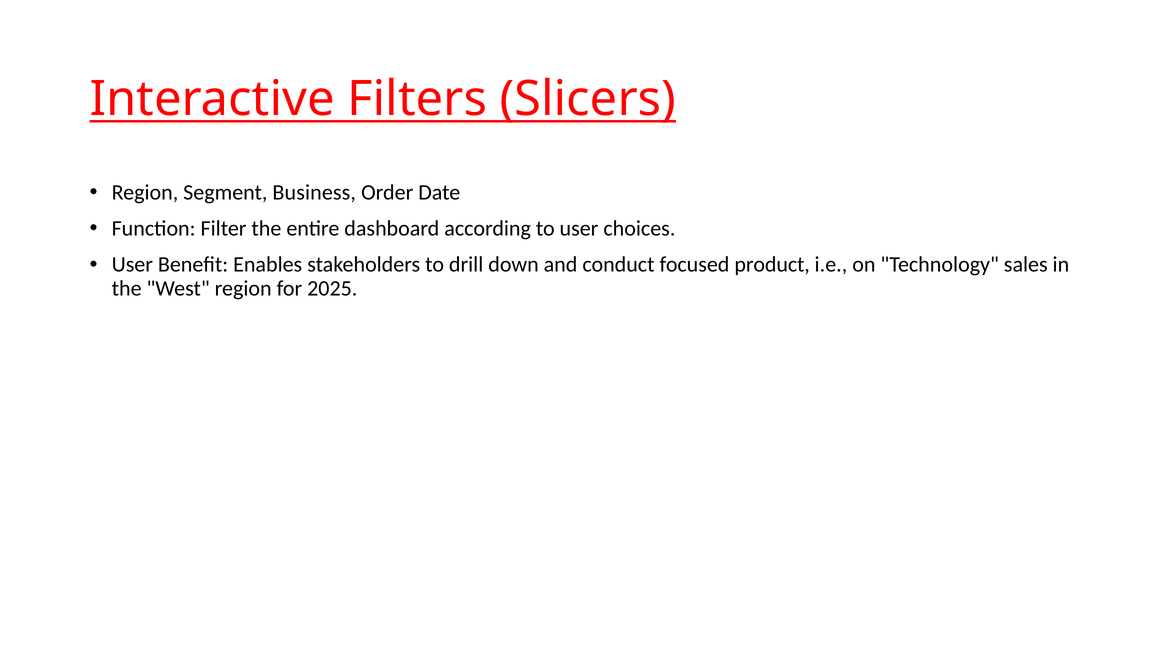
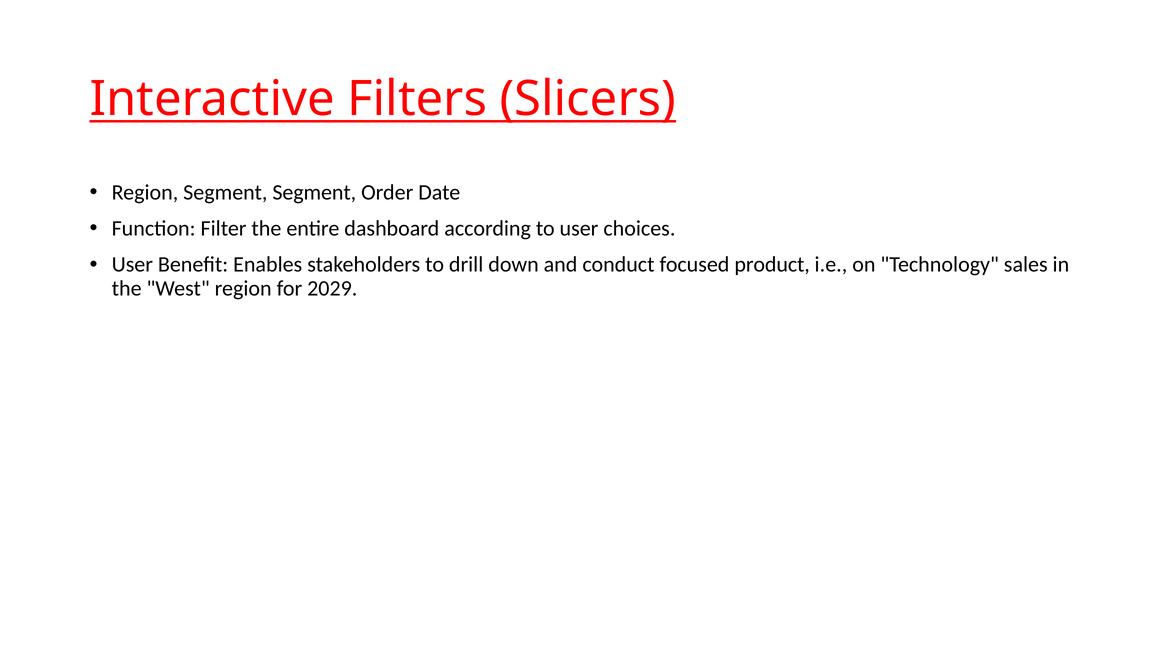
Segment Business: Business -> Segment
2025: 2025 -> 2029
